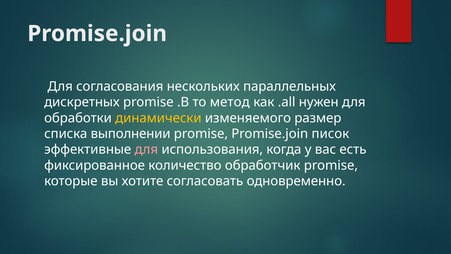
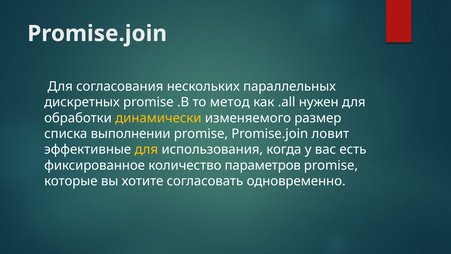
писок: писок -> ловит
для at (146, 149) colour: pink -> yellow
обработчик: обработчик -> параметров
